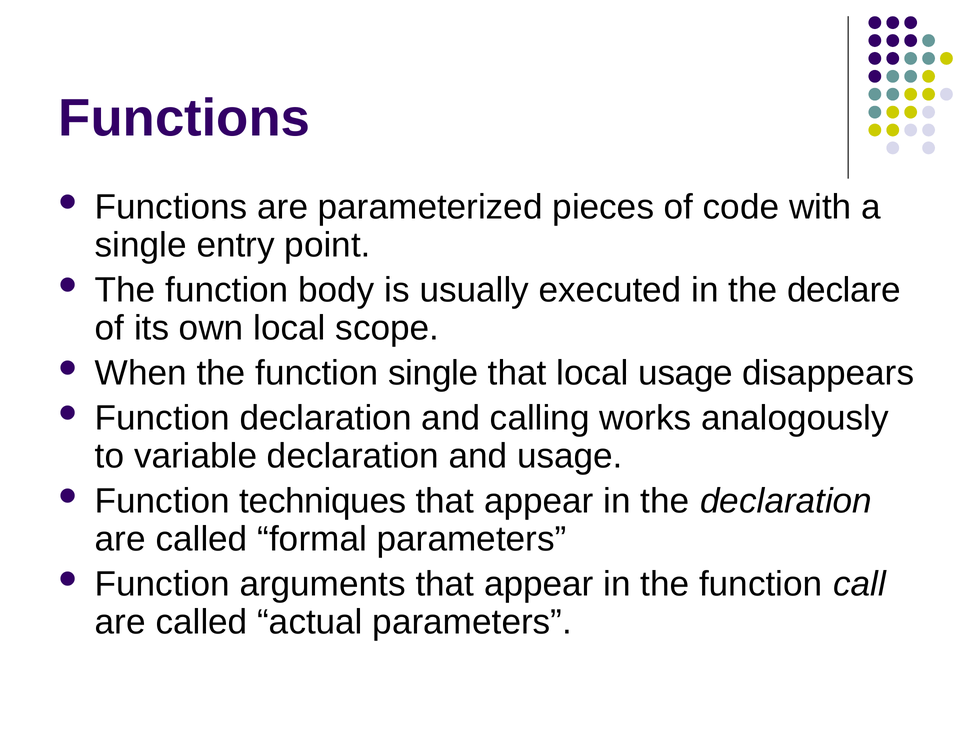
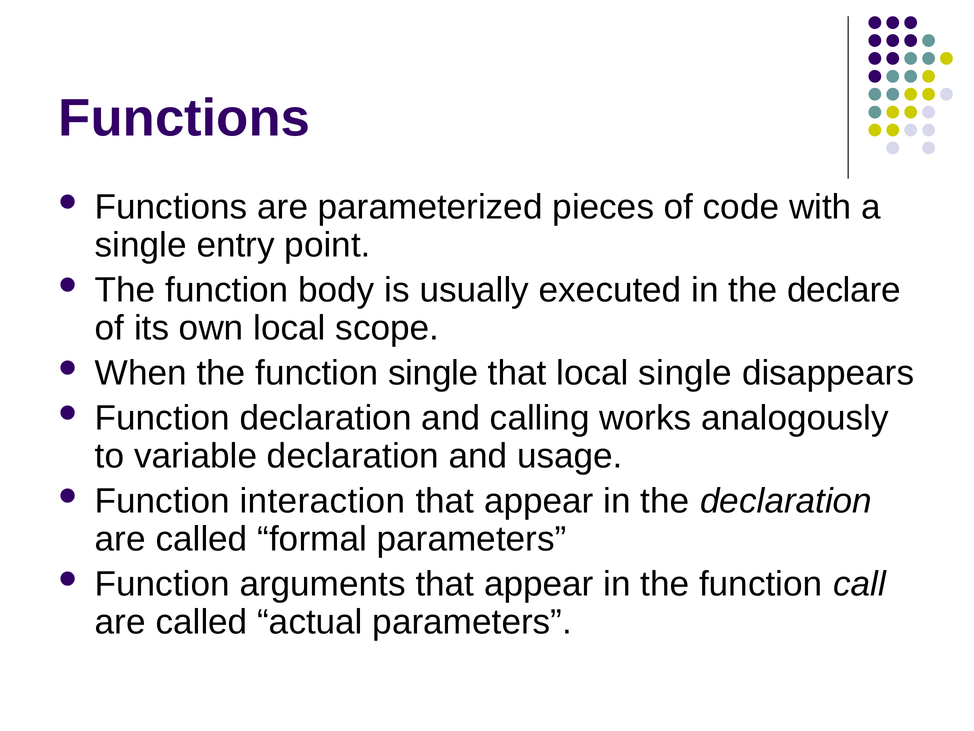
local usage: usage -> single
techniques: techniques -> interaction
